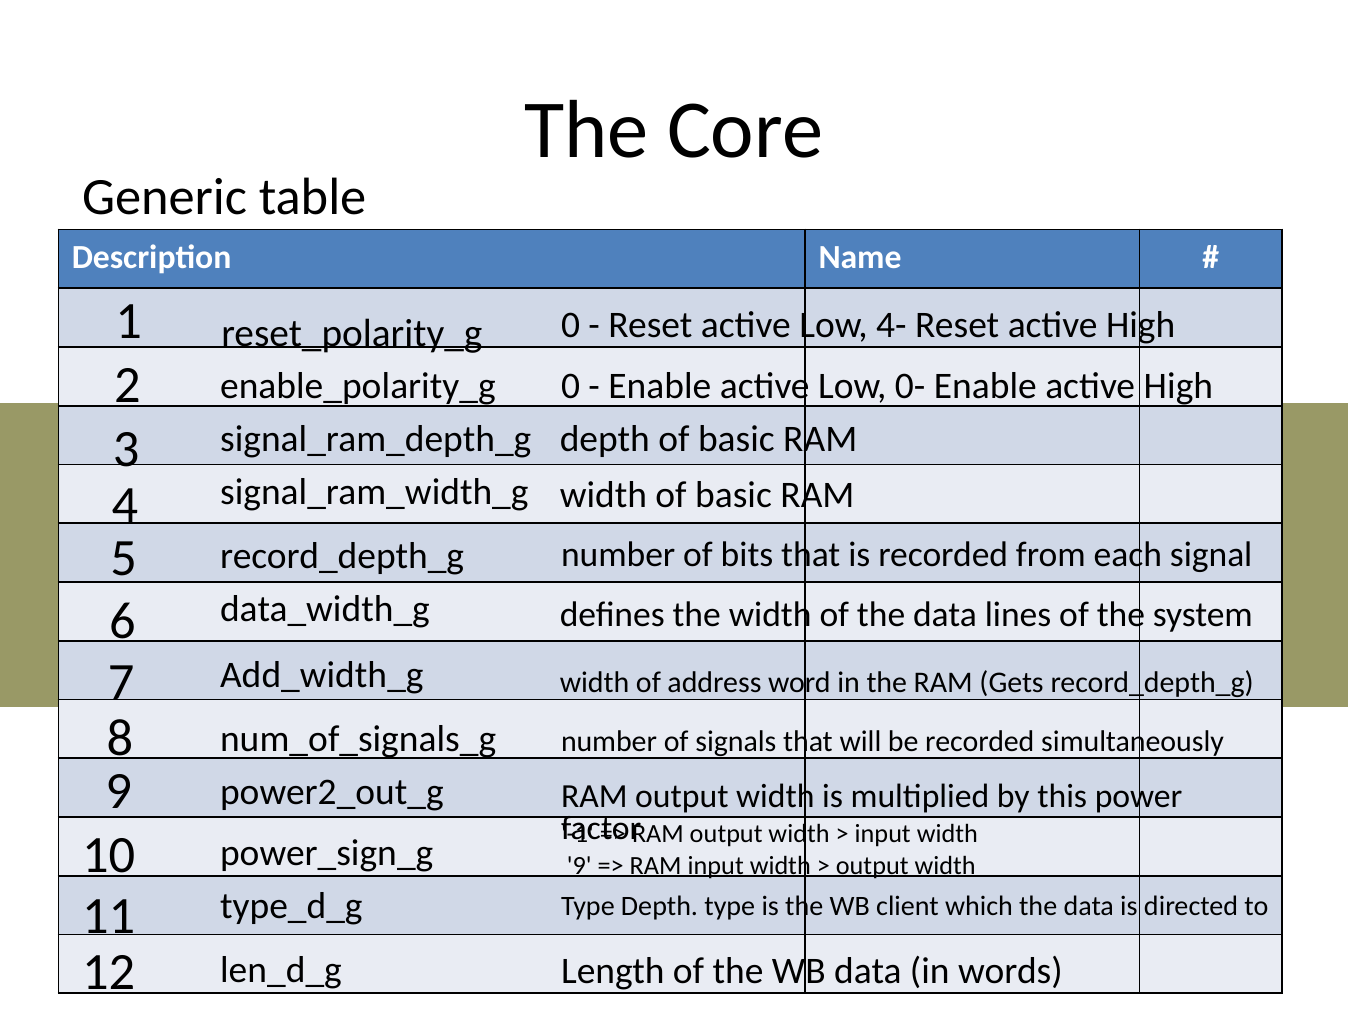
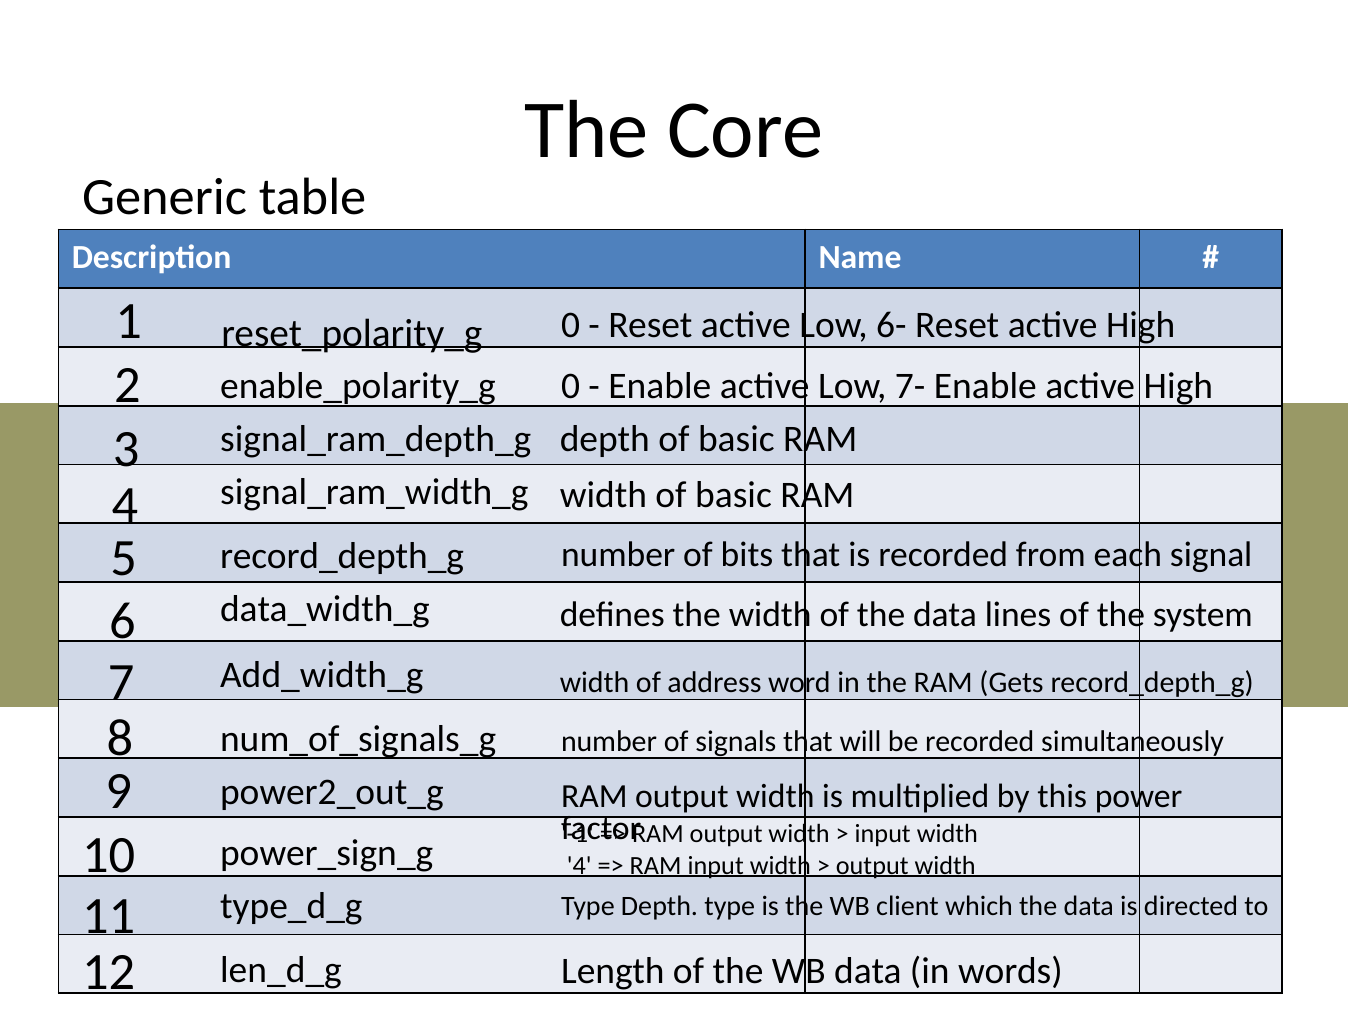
4-: 4- -> 6-
0-: 0- -> 7-
9 at (579, 865): 9 -> 4
